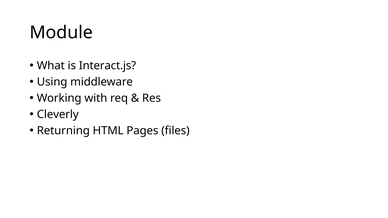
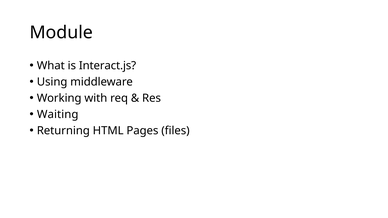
Cleverly: Cleverly -> Waiting
